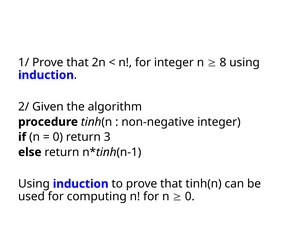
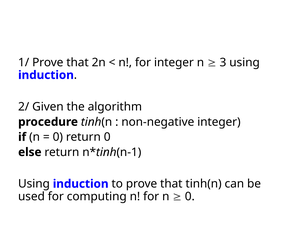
8: 8 -> 3
return 3: 3 -> 0
